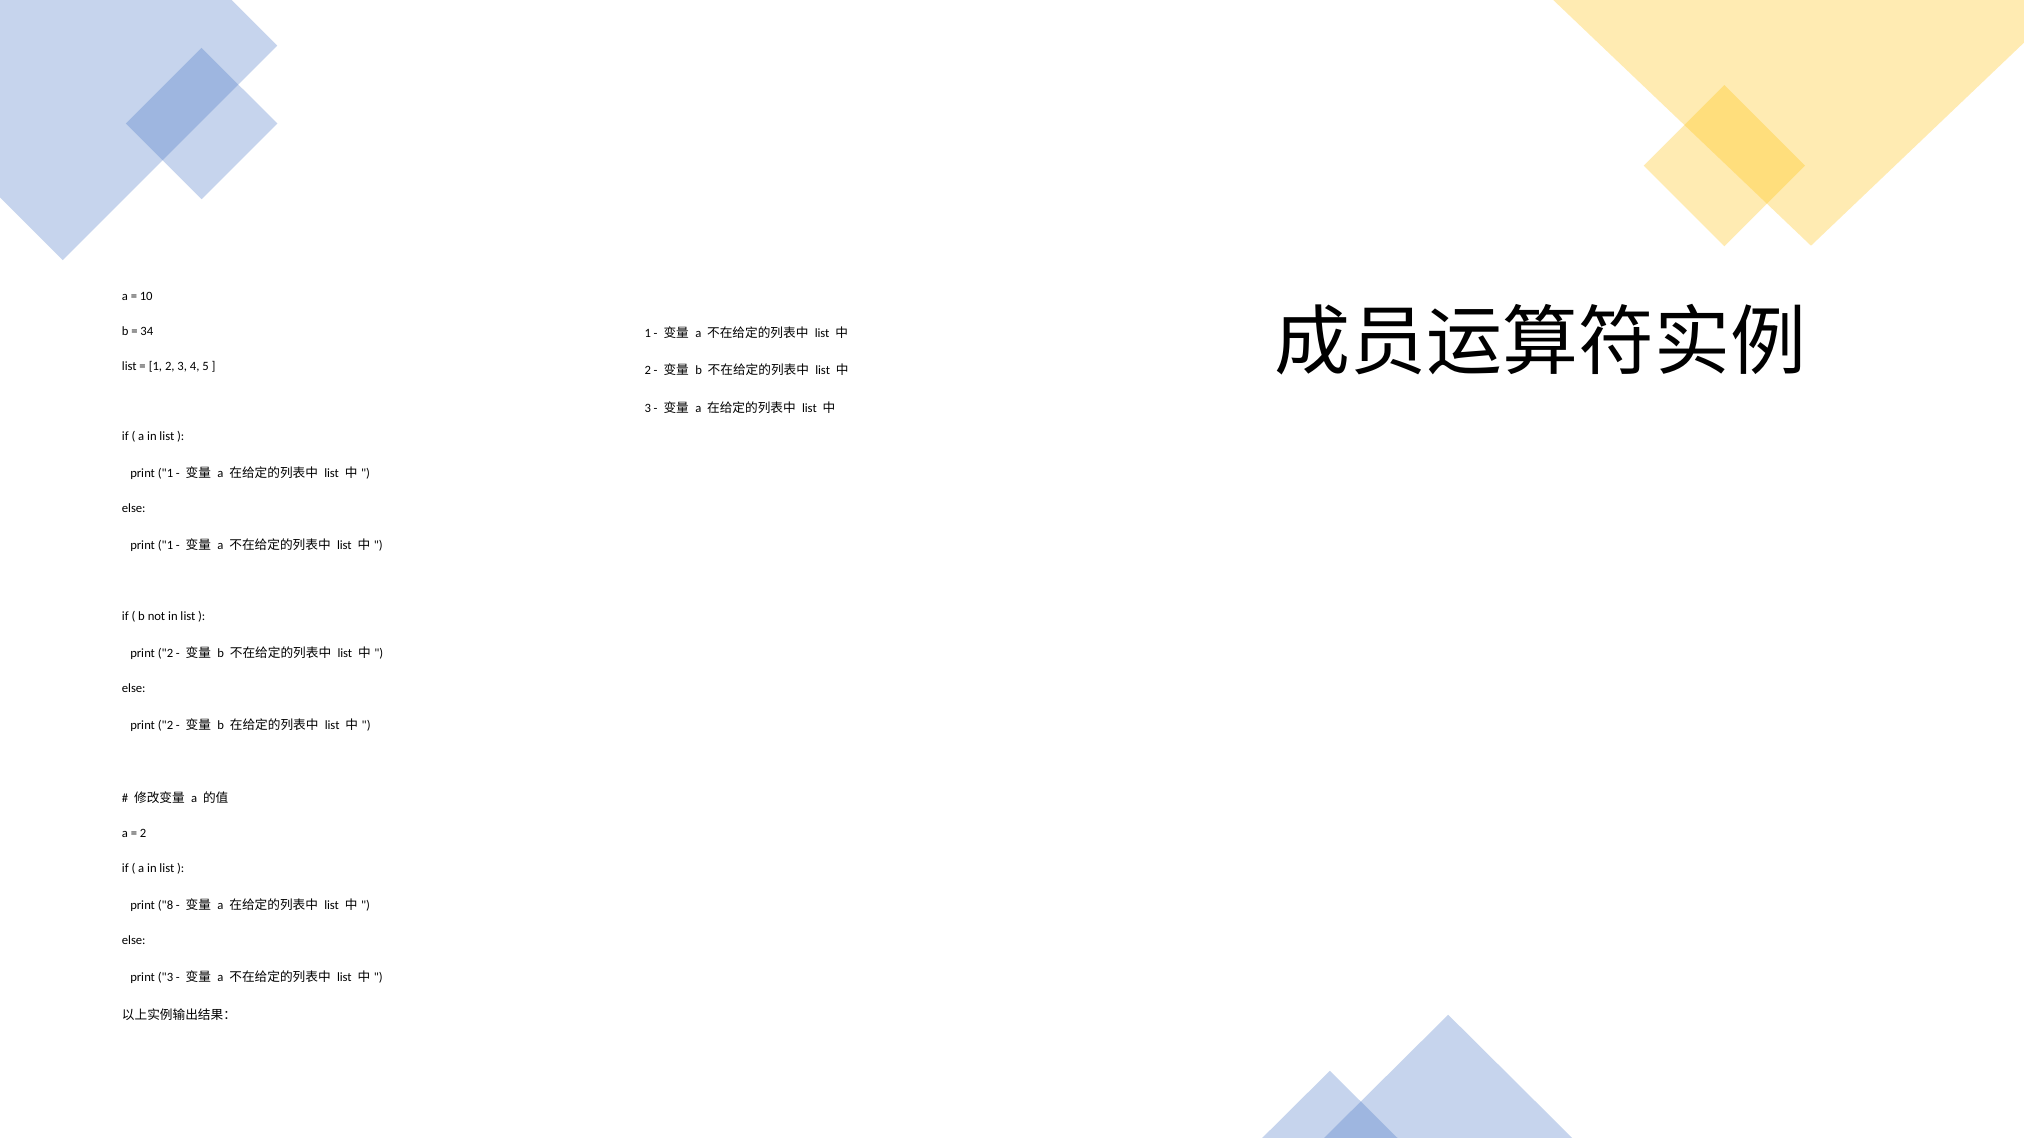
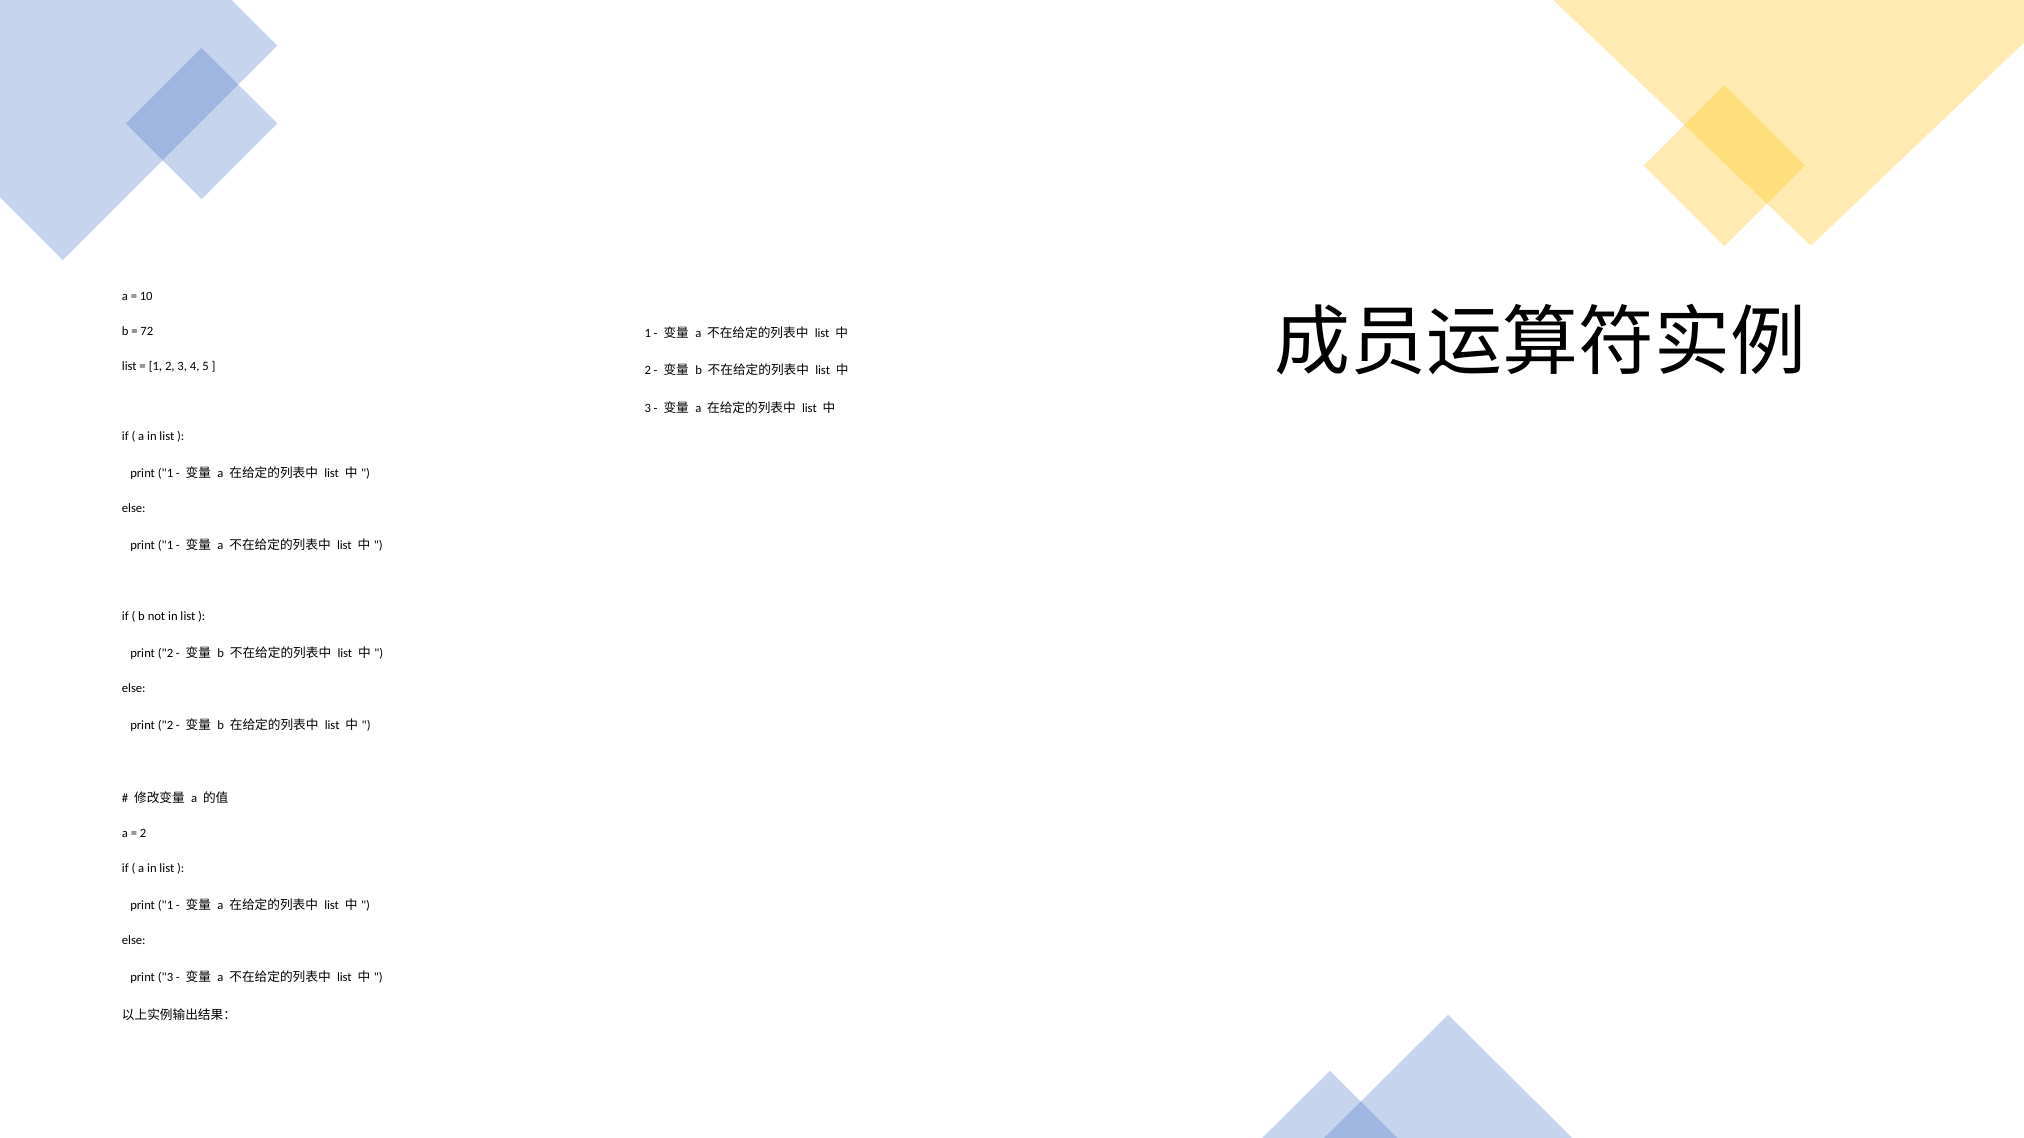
34: 34 -> 72
8 at (166, 906): 8 -> 1
